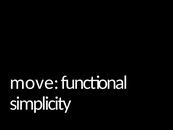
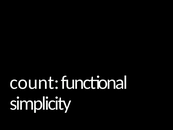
move: move -> count
